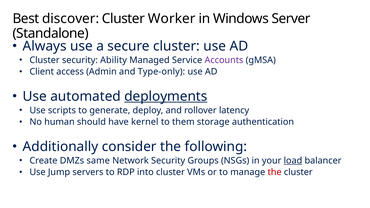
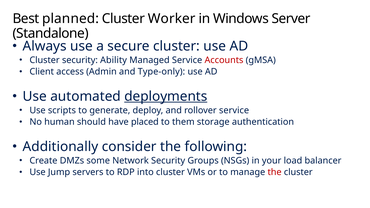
discover: discover -> planned
Accounts colour: purple -> red
rollover latency: latency -> service
kernel: kernel -> placed
same: same -> some
load underline: present -> none
